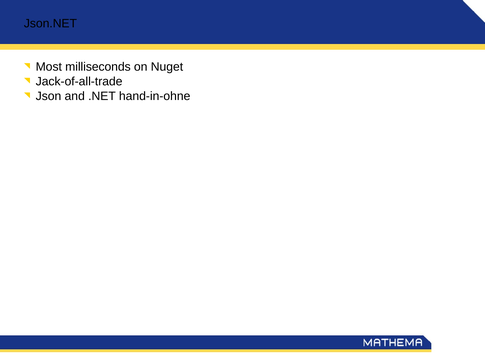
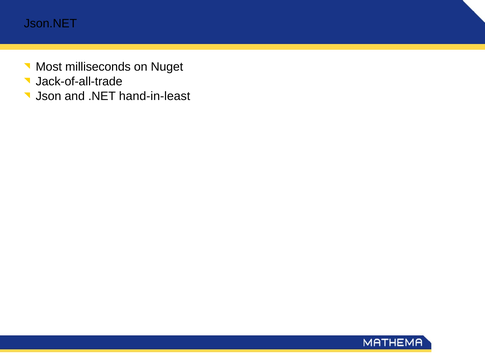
hand-in-ohne: hand-in-ohne -> hand-in-least
